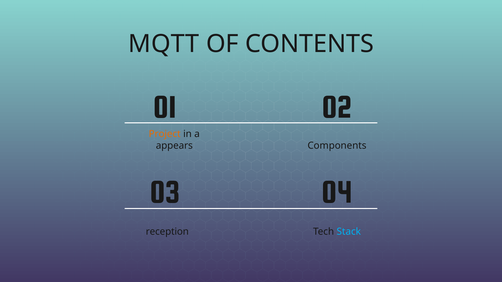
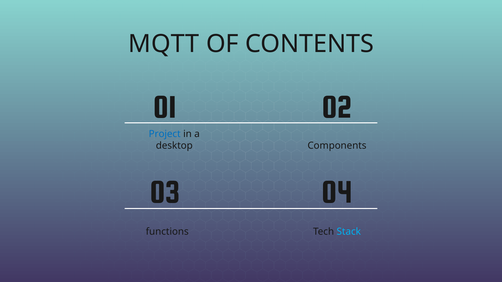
Project colour: orange -> blue
appears: appears -> desktop
reception: reception -> functions
